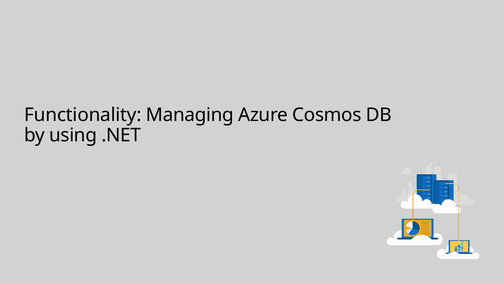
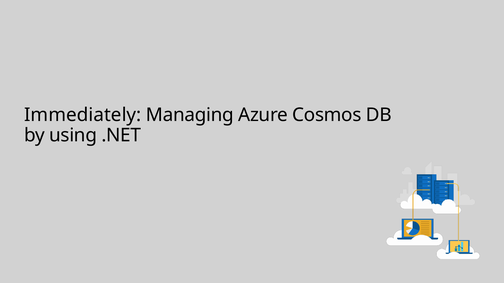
Functionality: Functionality -> Immediately
